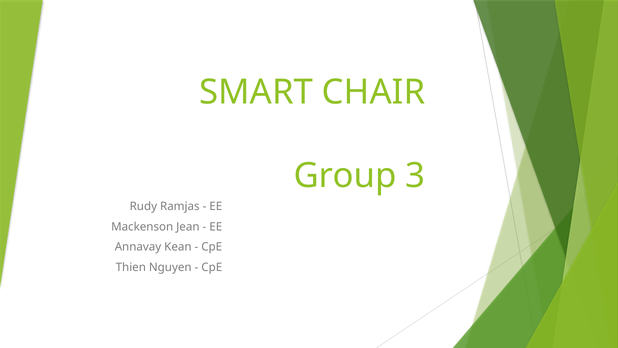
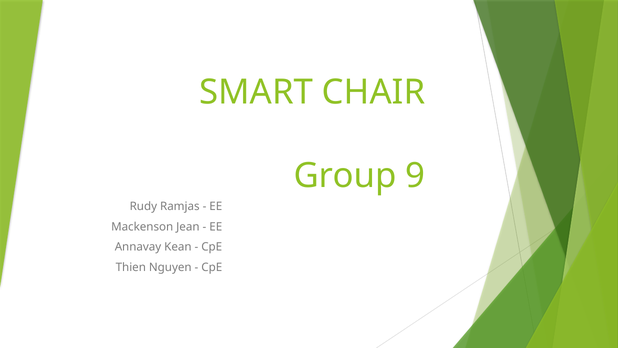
3: 3 -> 9
